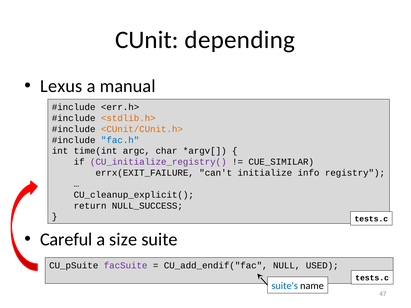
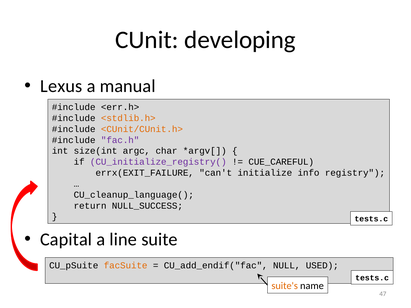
depending: depending -> developing
fac.h colour: blue -> purple
time(int: time(int -> size(int
CUE_SIMILAR: CUE_SIMILAR -> CUE_CAREFUL
CU_cleanup_explicit(: CU_cleanup_explicit( -> CU_cleanup_language(
Careful: Careful -> Capital
size: size -> line
facSuite colour: purple -> orange
suite's colour: blue -> orange
